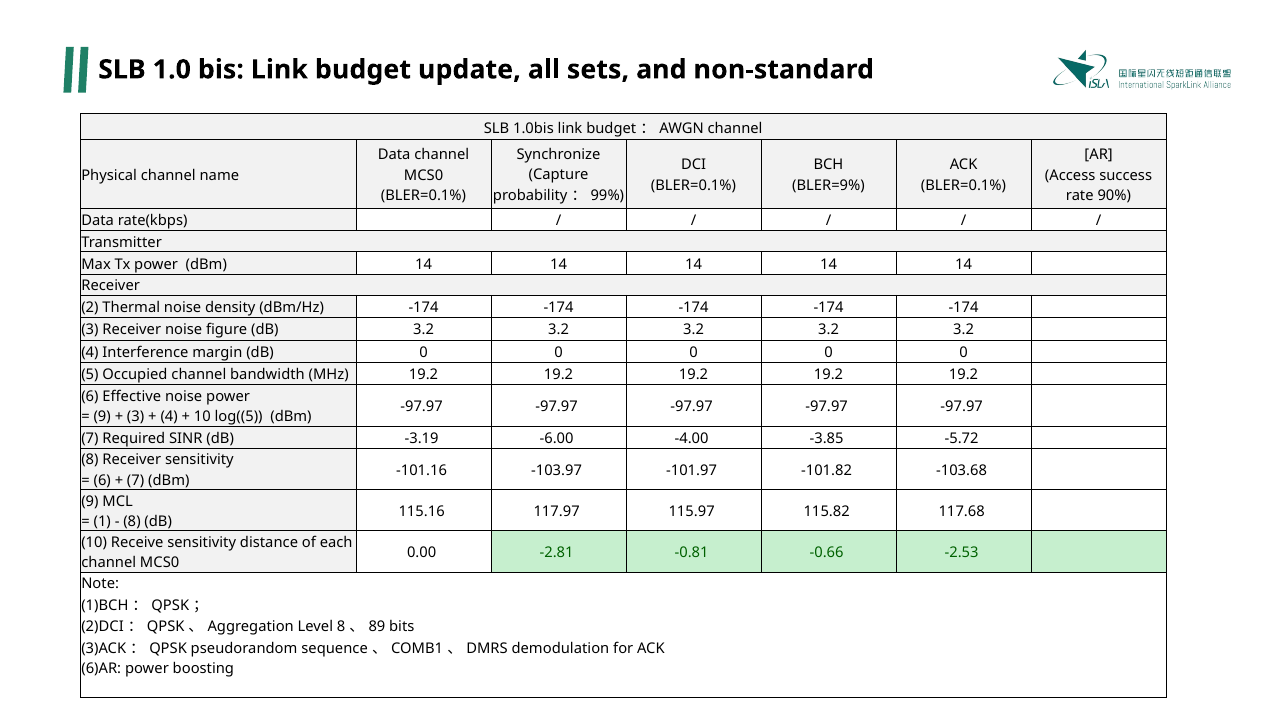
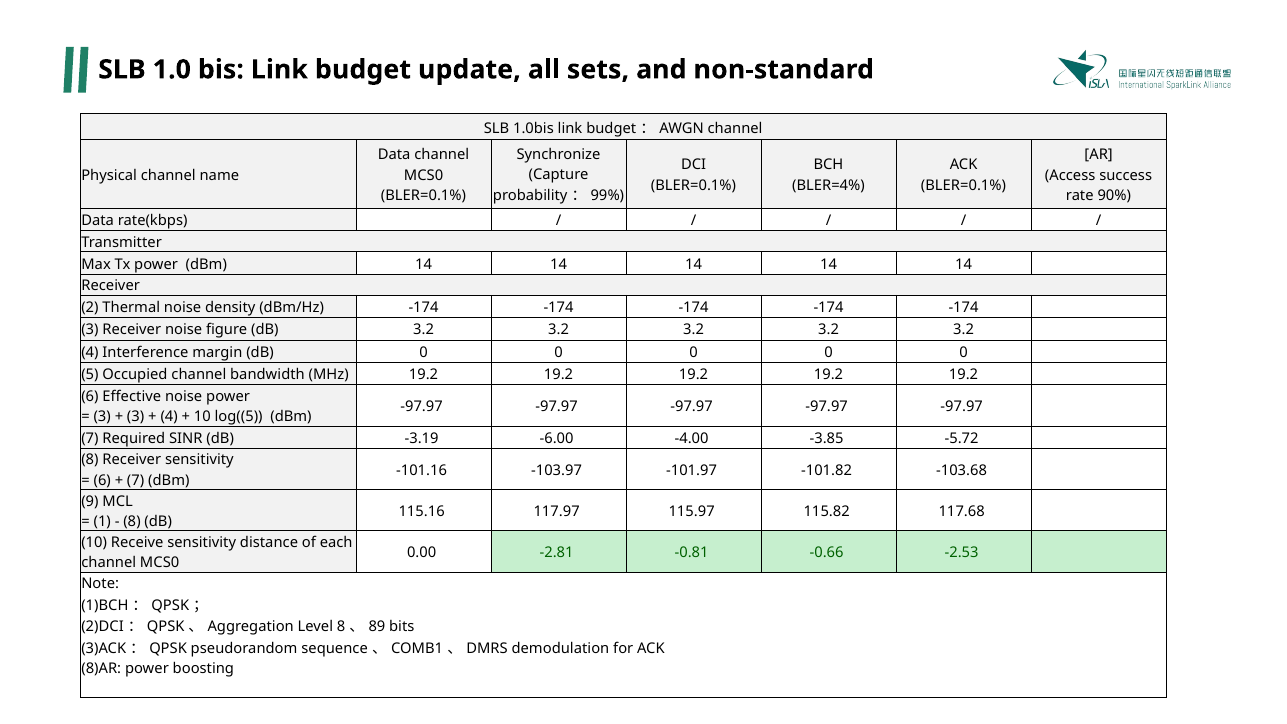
BLER=9%: BLER=9% -> BLER=4%
9 at (102, 416): 9 -> 3
6)AR: 6)AR -> 8)AR
